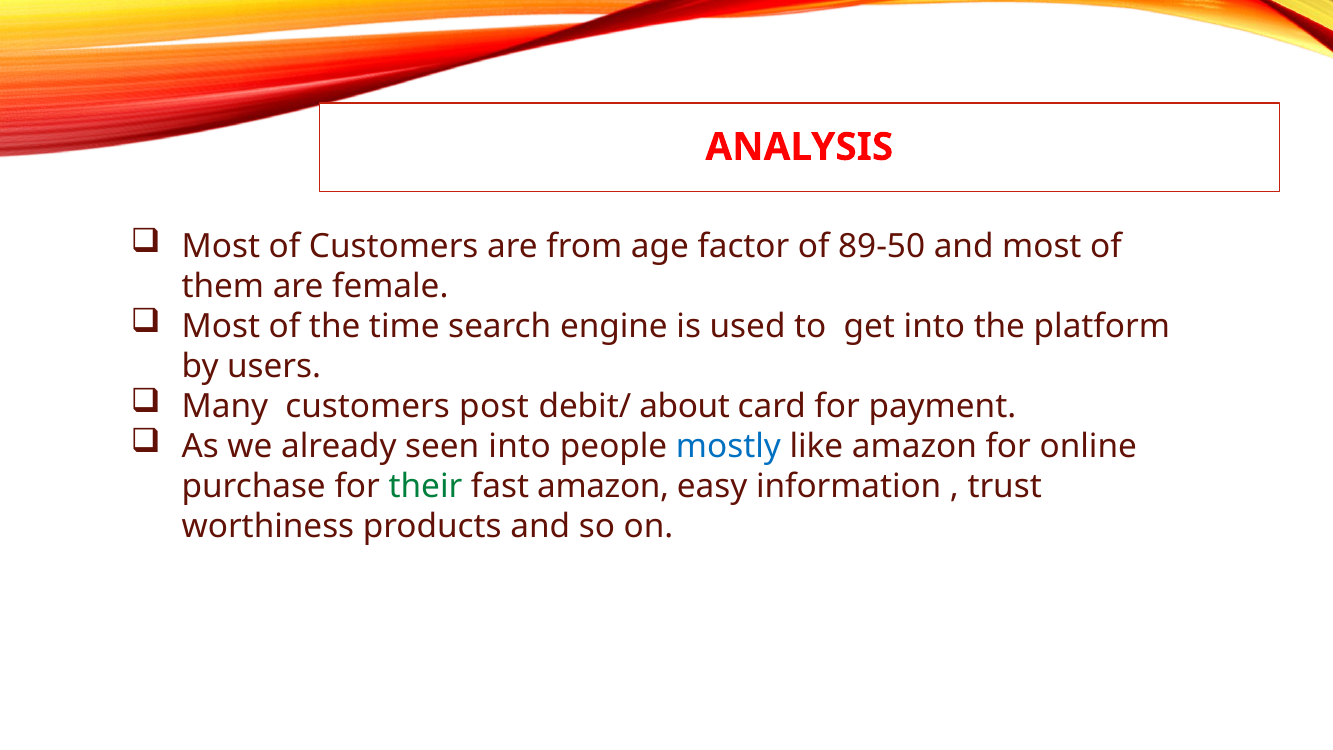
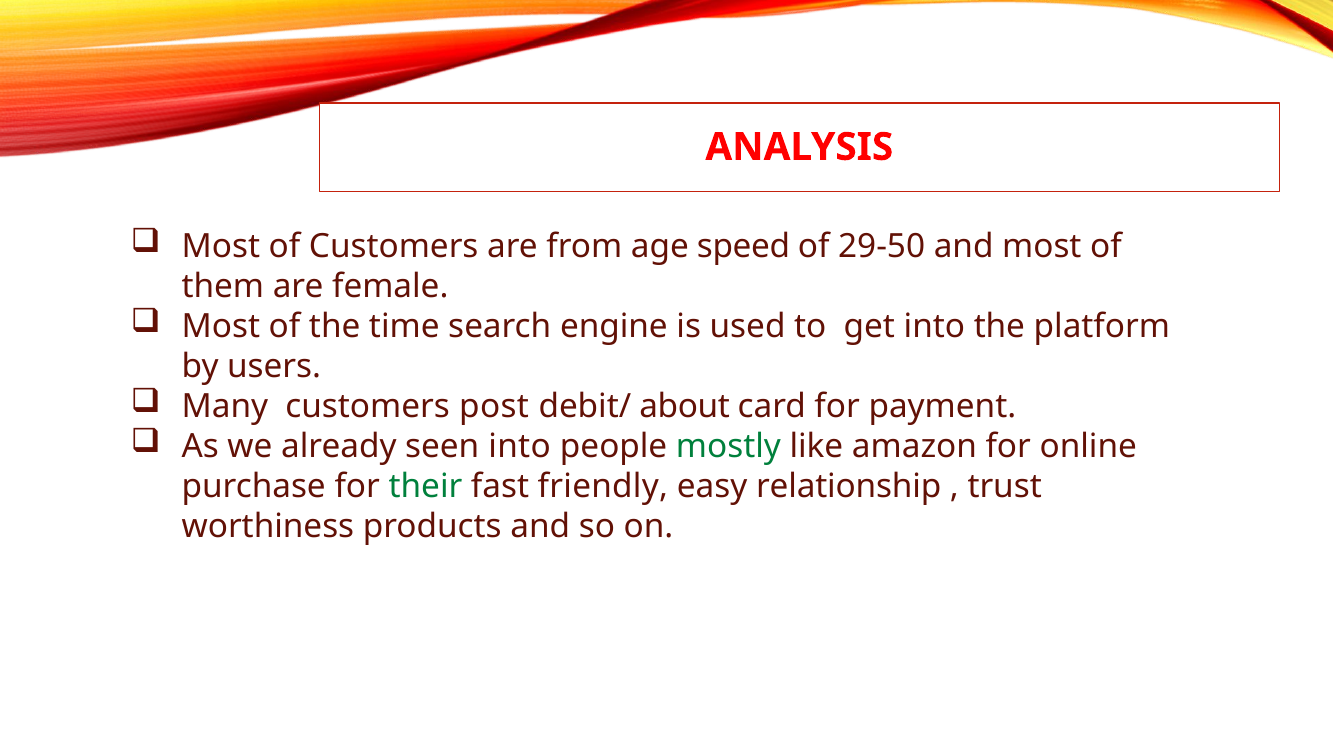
factor: factor -> speed
89-50: 89-50 -> 29-50
mostly colour: blue -> green
fast amazon: amazon -> friendly
information: information -> relationship
